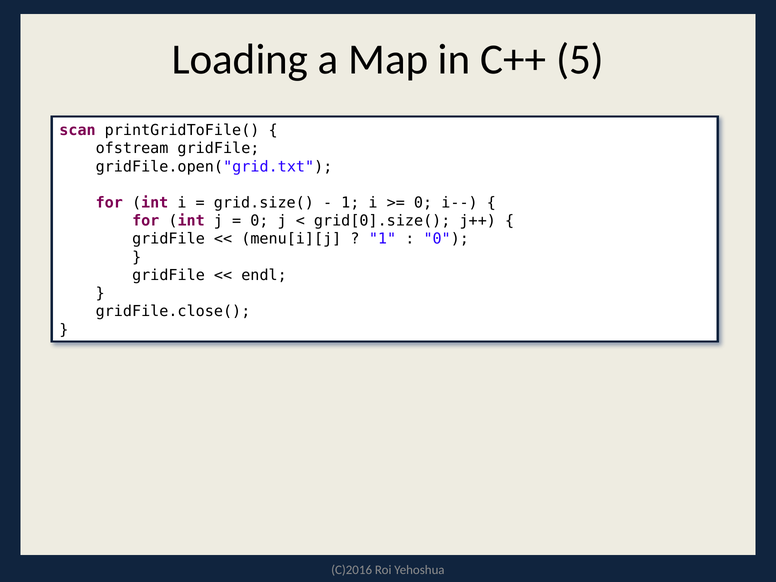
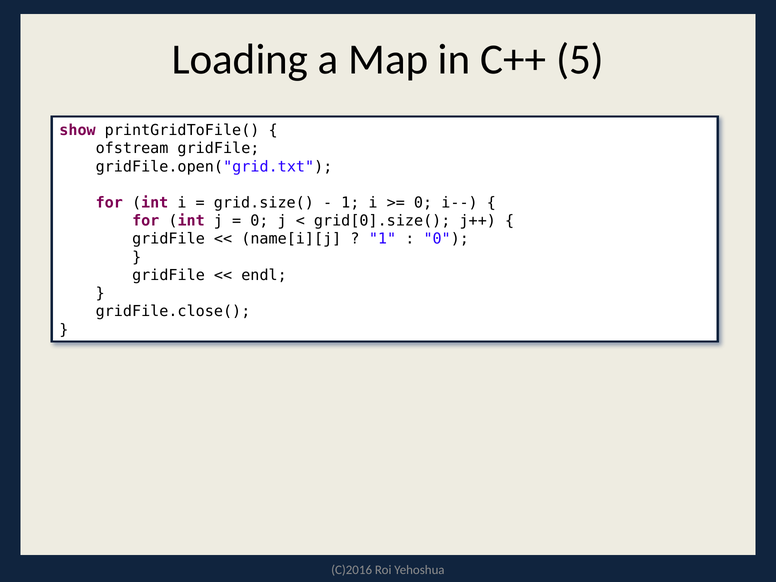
scan: scan -> show
menu[i][j: menu[i][j -> name[i][j
